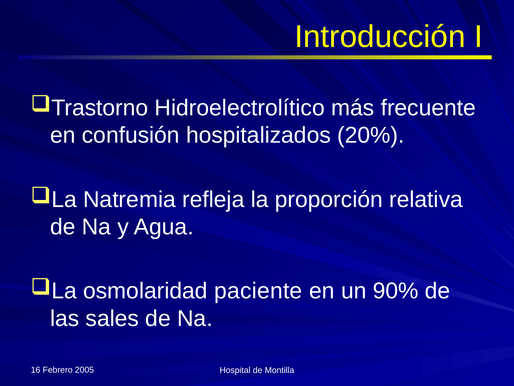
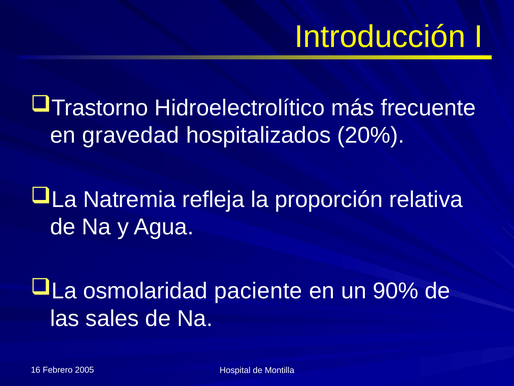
confusión: confusión -> gravedad
